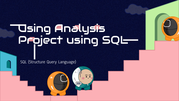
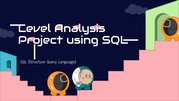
Using at (34, 28): Using -> Level
